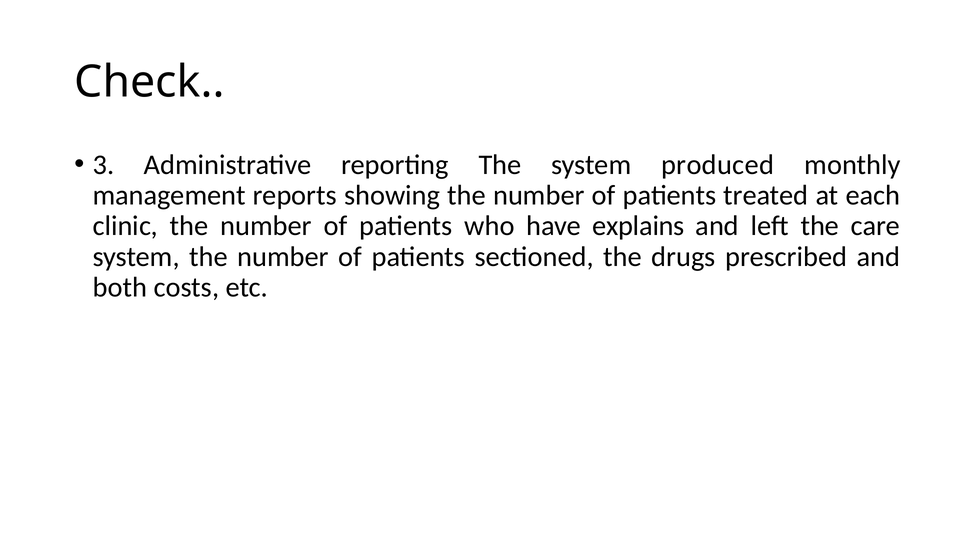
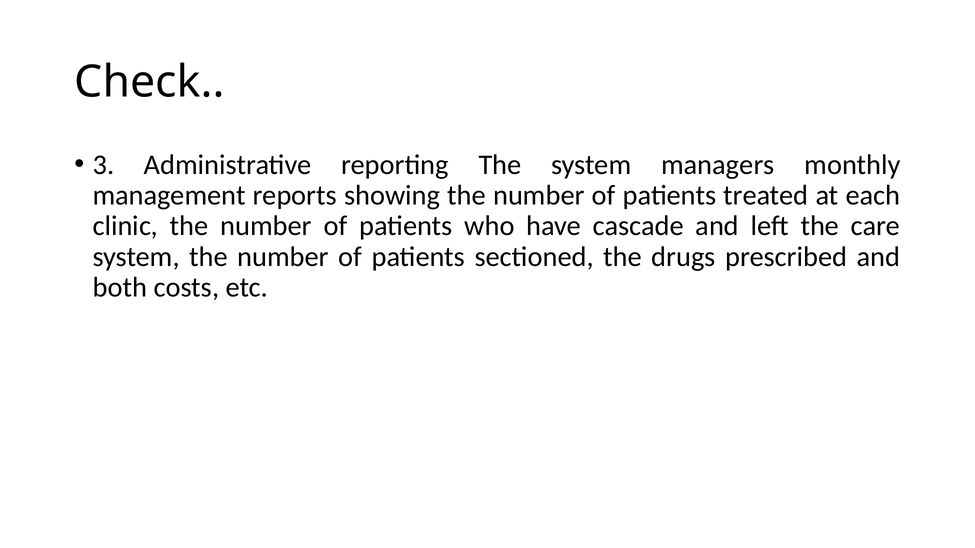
produced: produced -> managers
explains: explains -> cascade
